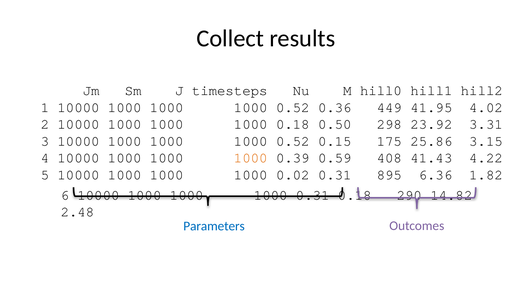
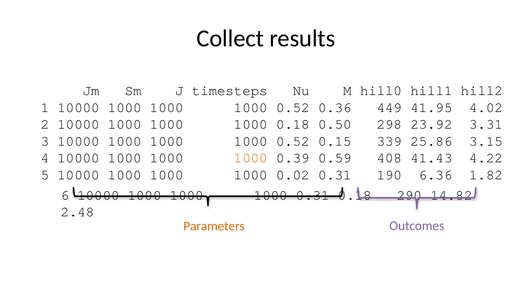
175: 175 -> 339
895: 895 -> 190
Parameters colour: blue -> orange
